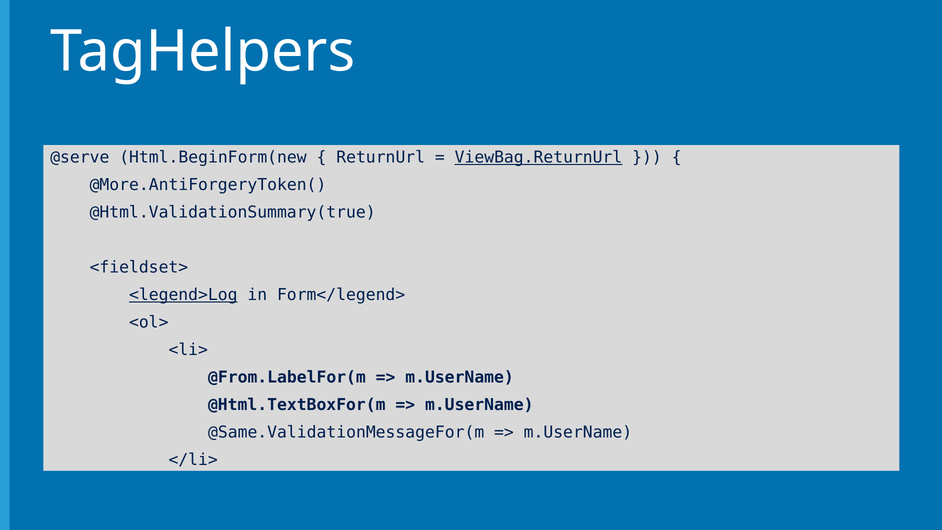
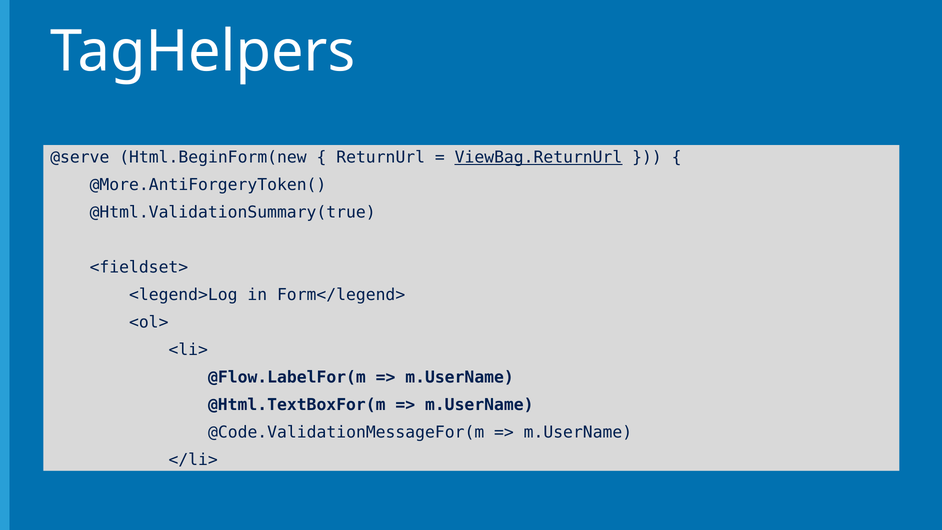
<legend>Log underline: present -> none
@From.LabelFor(m: @From.LabelFor(m -> @Flow.LabelFor(m
@Same.ValidationMessageFor(m: @Same.ValidationMessageFor(m -> @Code.ValidationMessageFor(m
